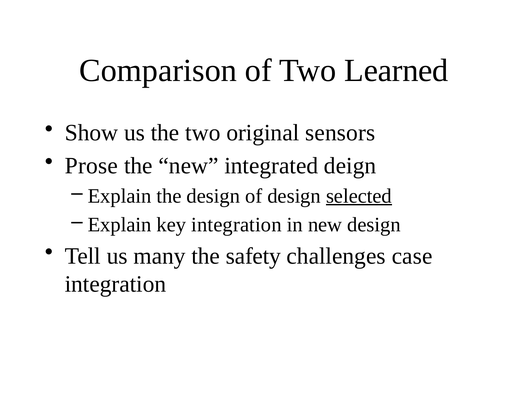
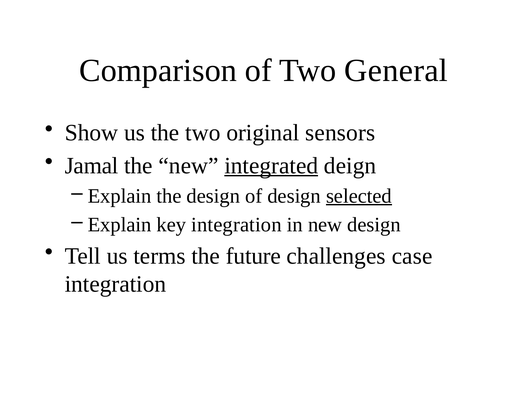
Learned: Learned -> General
Prose: Prose -> Jamal
integrated underline: none -> present
many: many -> terms
safety: safety -> future
